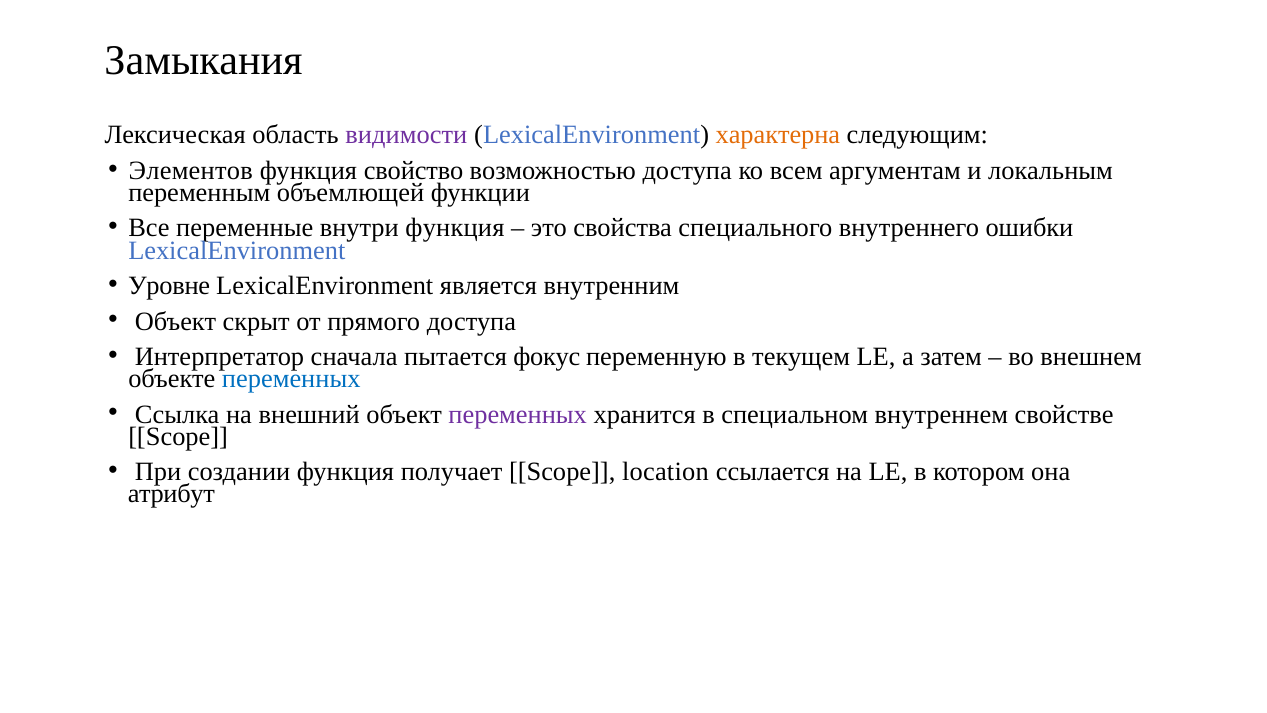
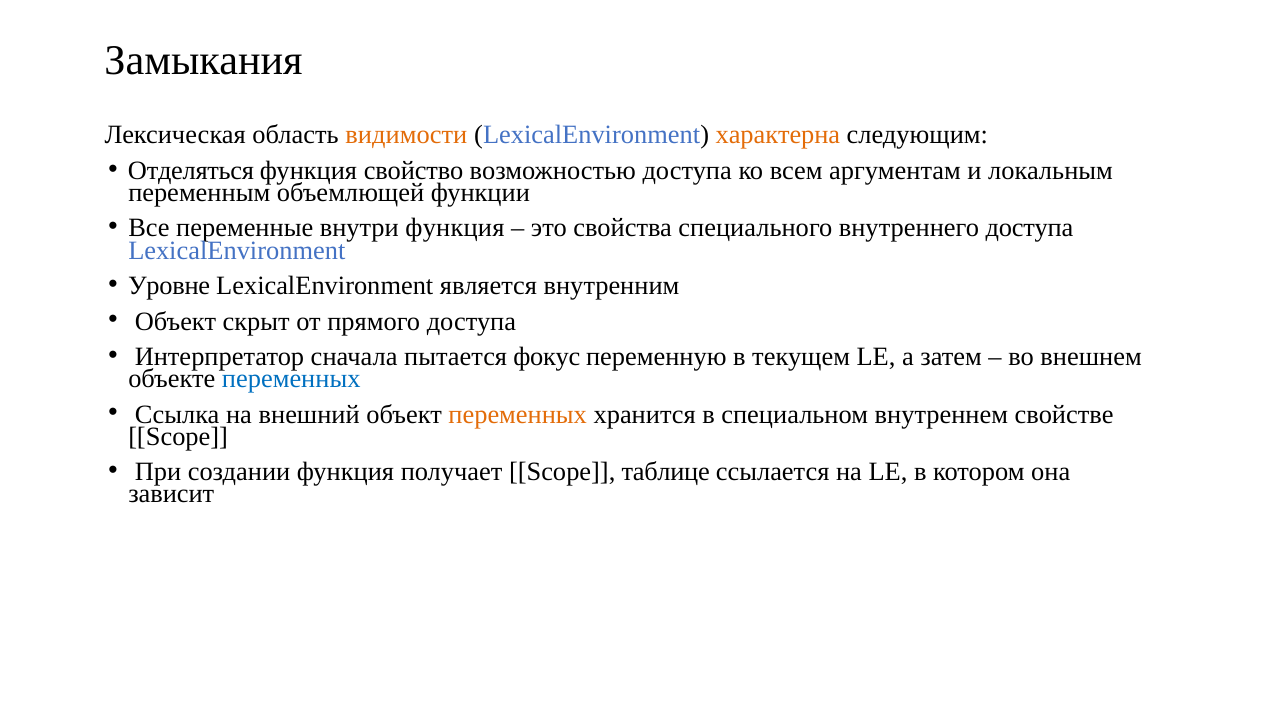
видимости colour: purple -> orange
Элементов: Элементов -> Отделяться
внутреннего ошибки: ошибки -> доступа
переменных at (518, 414) colour: purple -> orange
location: location -> таблице
атрибут: атрибут -> зависит
